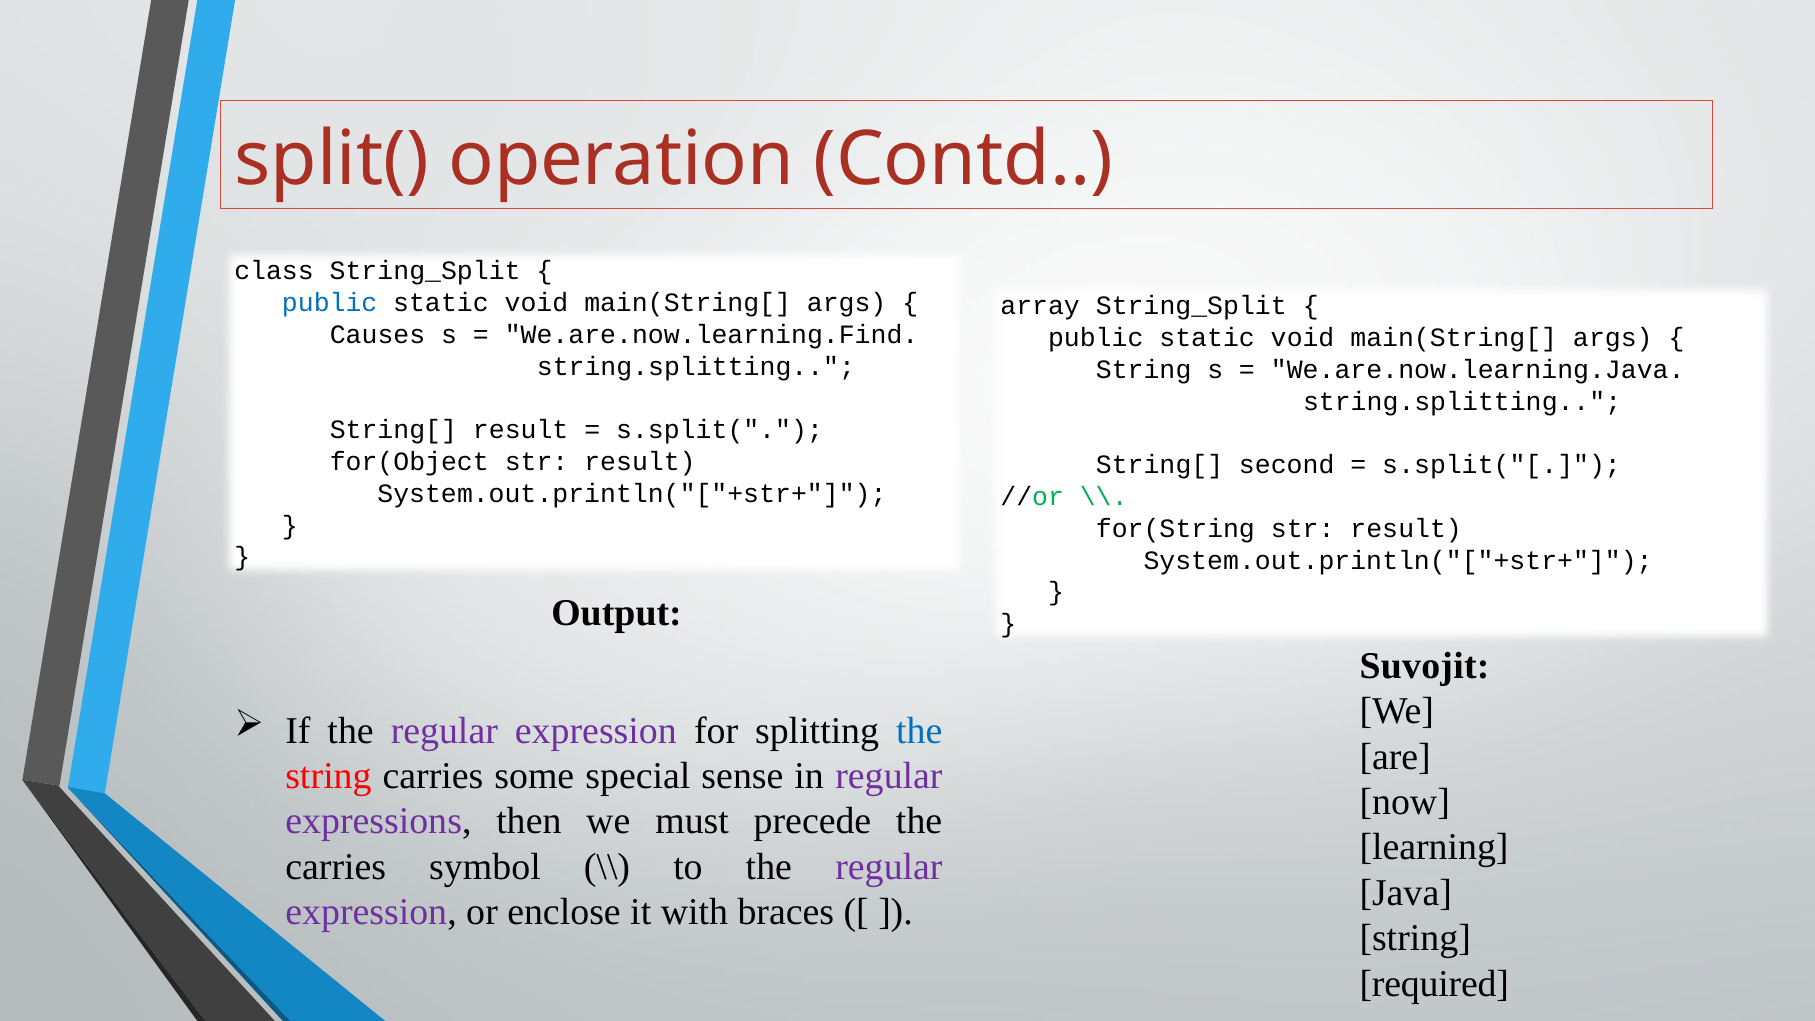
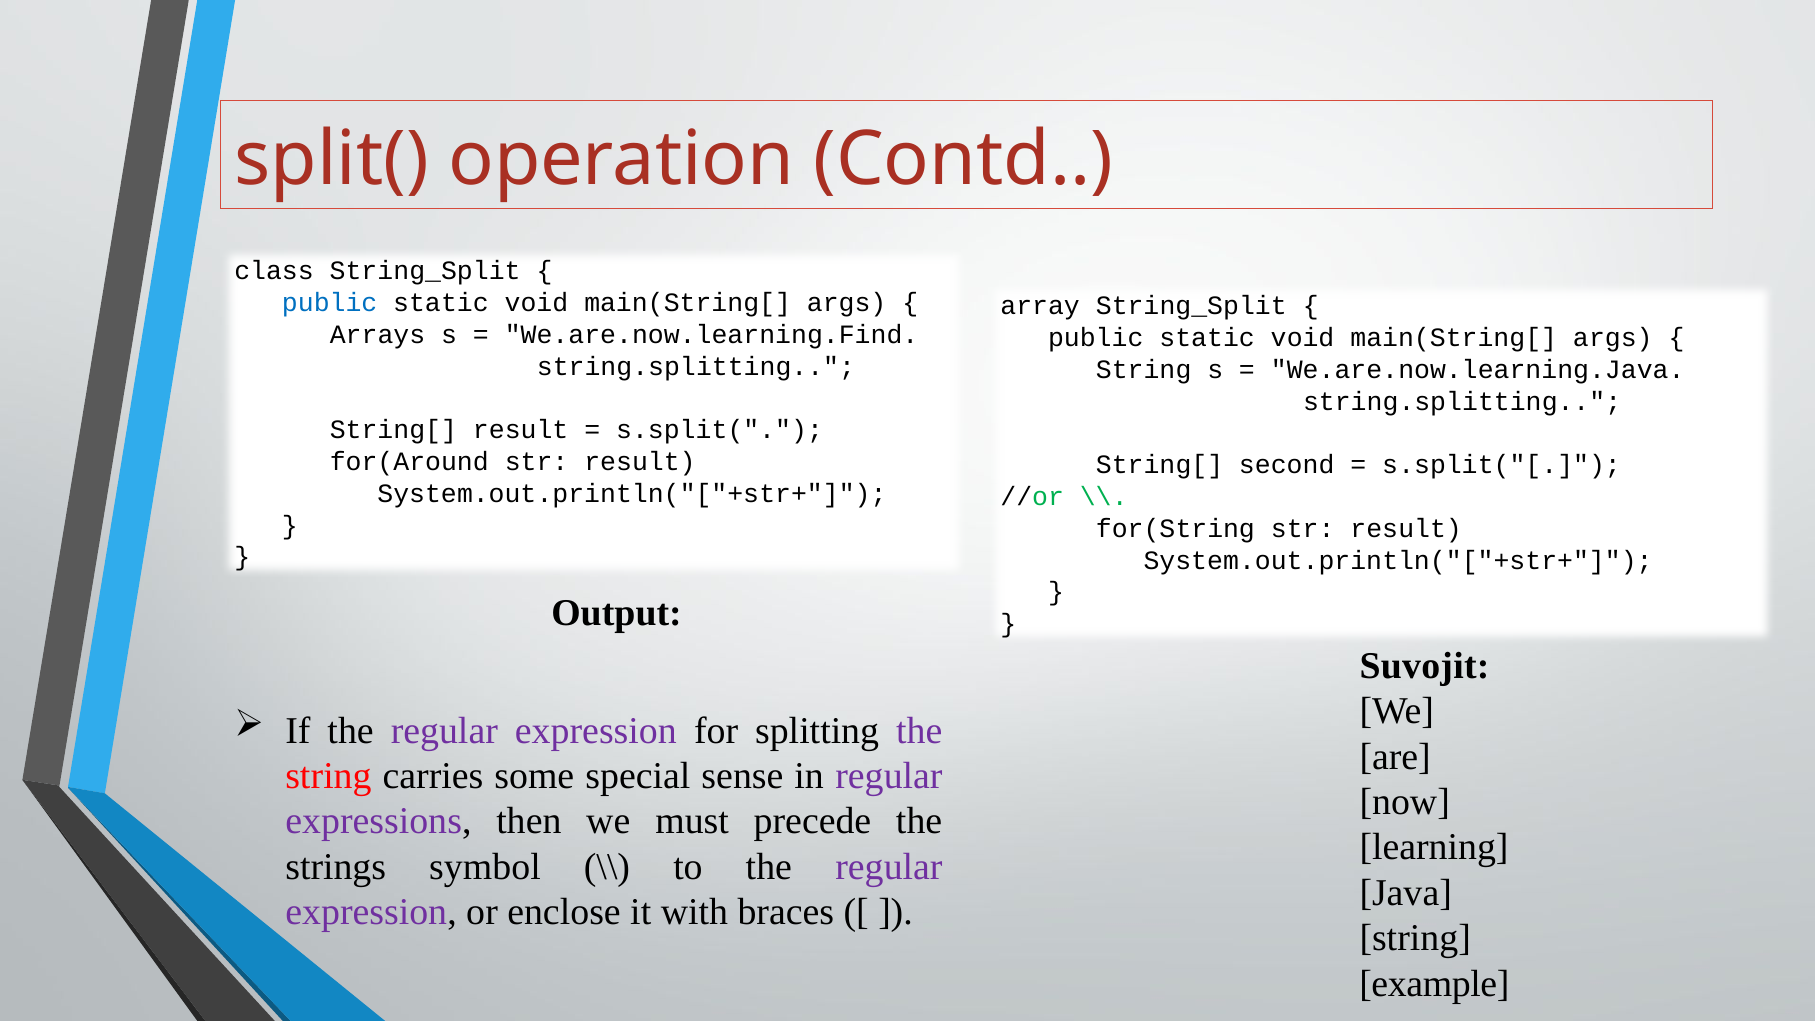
Causes: Causes -> Arrays
for(Object: for(Object -> for(Around
the at (919, 731) colour: blue -> purple
carries at (336, 867): carries -> strings
required: required -> example
